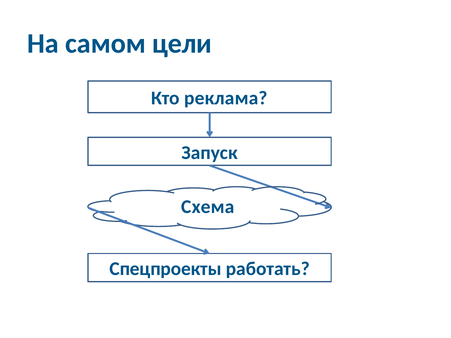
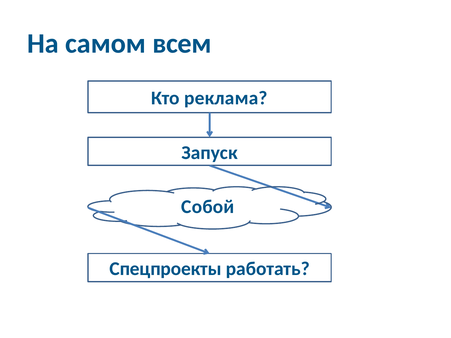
цели: цели -> всем
Схема: Схема -> Собой
